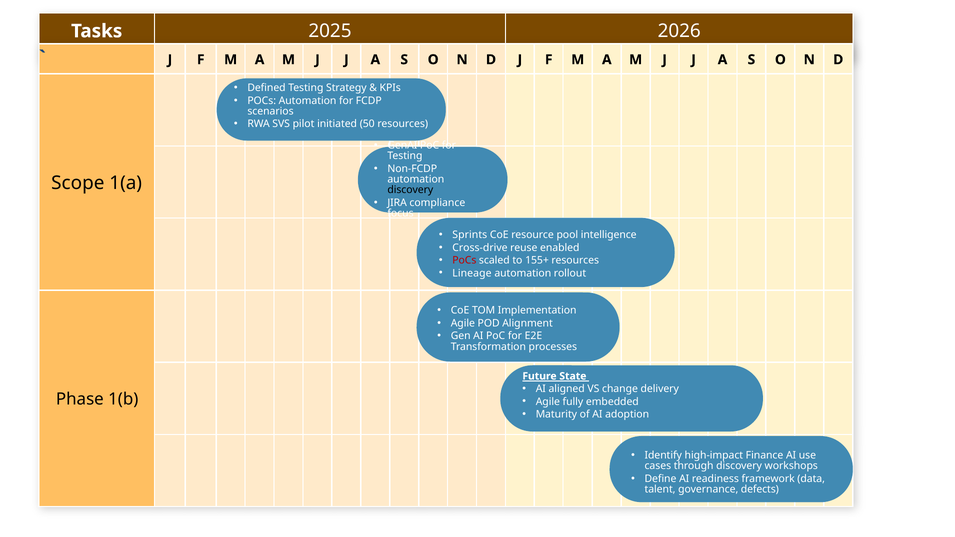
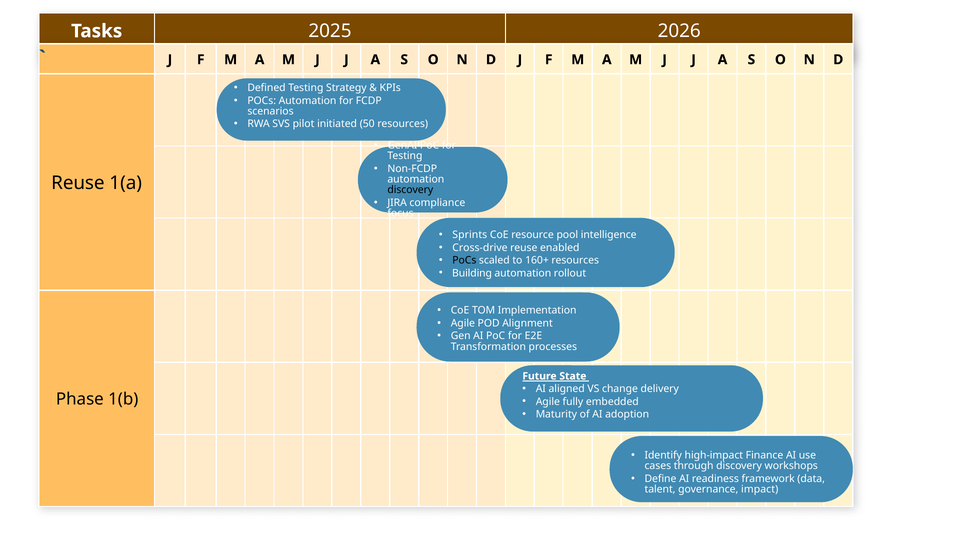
Scope at (78, 183): Scope -> Reuse
PoCs at (464, 260) colour: red -> black
155+: 155+ -> 160+
Lineage: Lineage -> Building
defects: defects -> impact
